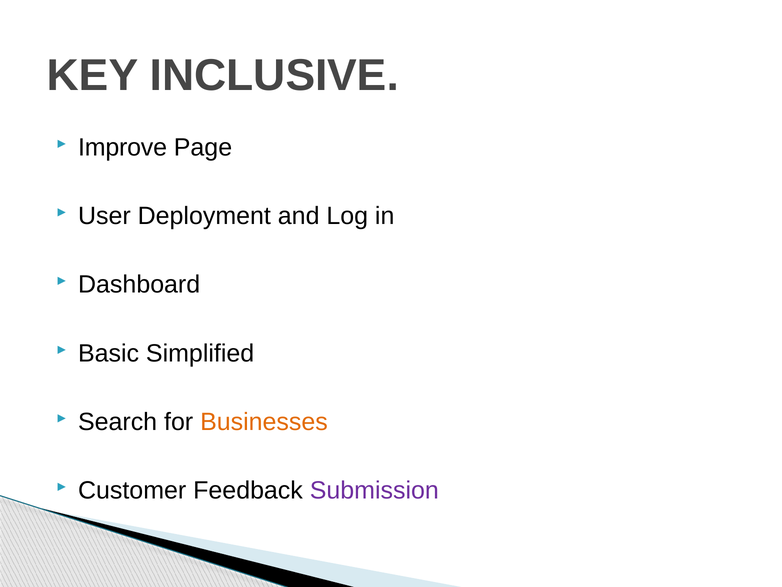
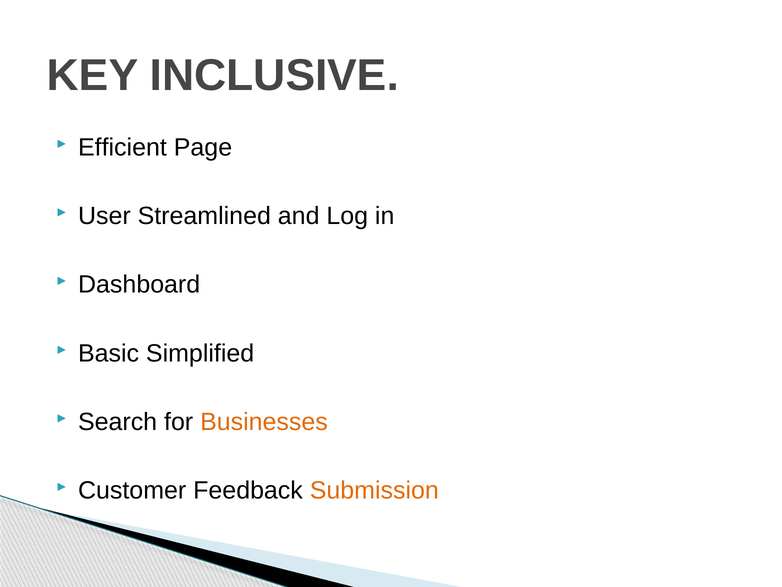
Improve: Improve -> Efficient
Deployment: Deployment -> Streamlined
Submission colour: purple -> orange
